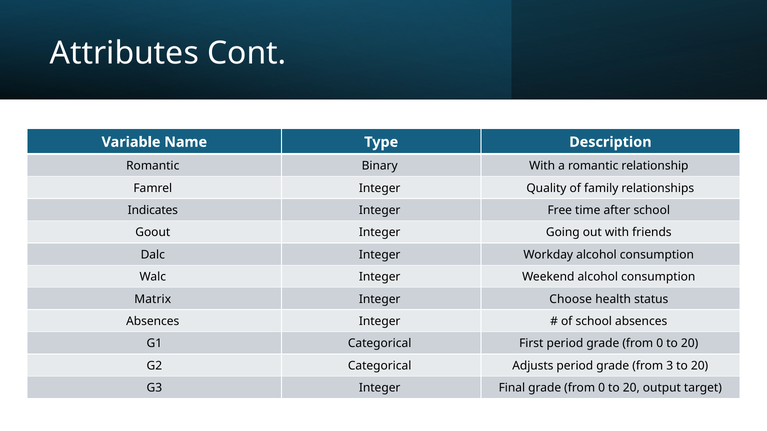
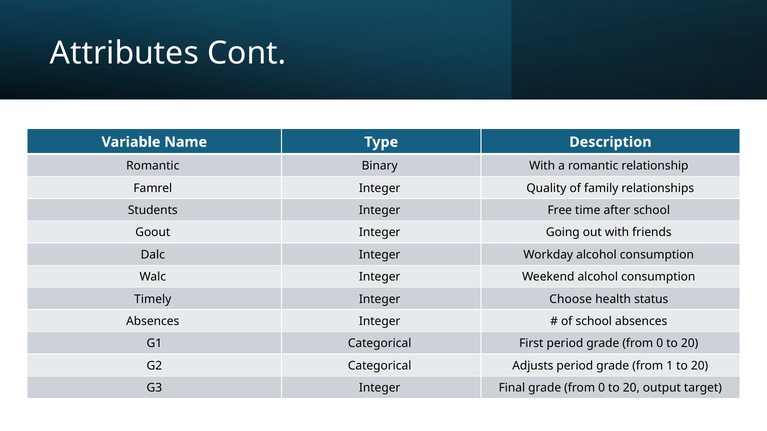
Indicates: Indicates -> Students
Matrix: Matrix -> Timely
3: 3 -> 1
